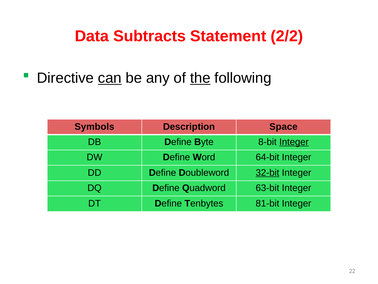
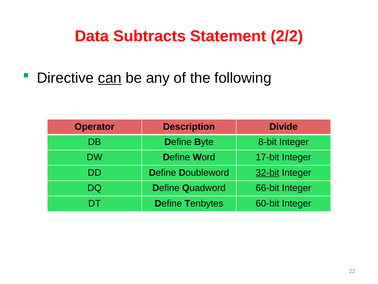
the underline: present -> none
Symbols: Symbols -> Operator
Space: Space -> Divide
Integer at (294, 142) underline: present -> none
64-bit: 64-bit -> 17-bit
63-bit: 63-bit -> 66-bit
81-bit: 81-bit -> 60-bit
